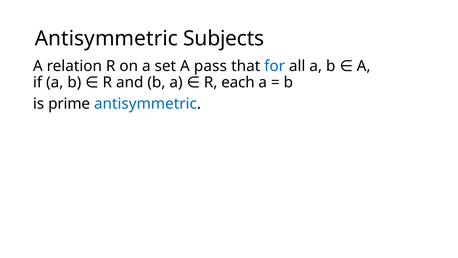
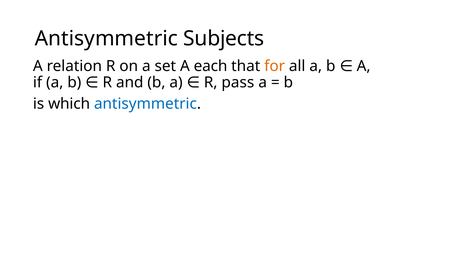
pass: pass -> each
for colour: blue -> orange
each: each -> pass
prime: prime -> which
